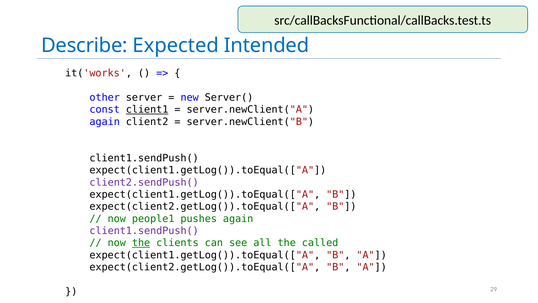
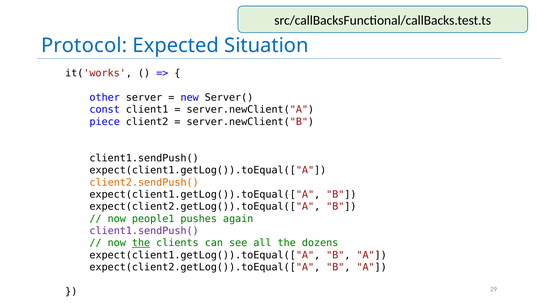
Describe: Describe -> Protocol
Intended: Intended -> Situation
client1 underline: present -> none
again at (105, 122): again -> piece
client2.sendPush( colour: purple -> orange
called: called -> dozens
